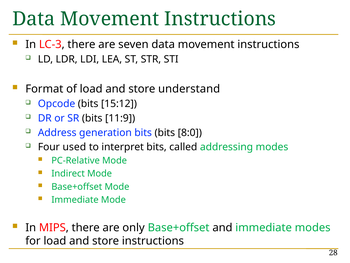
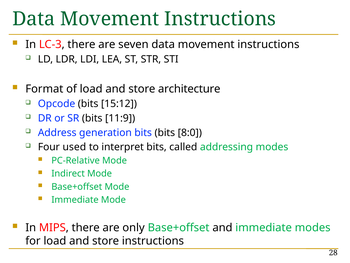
understand: understand -> architecture
